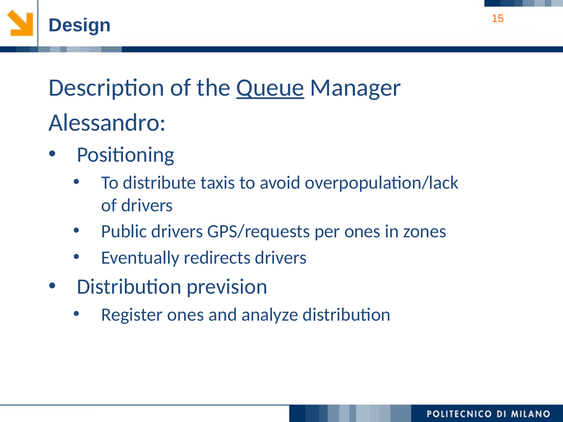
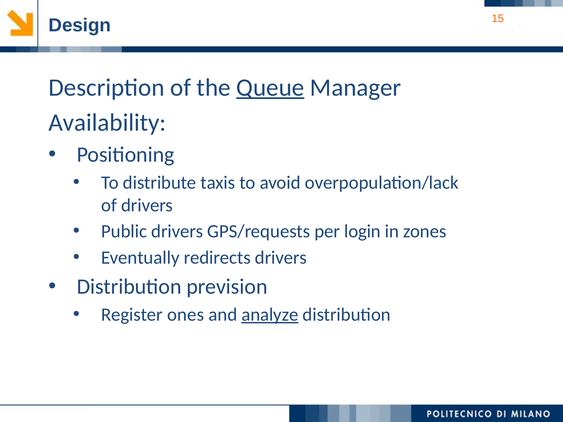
Alessandro: Alessandro -> Availability
per ones: ones -> login
analyze underline: none -> present
